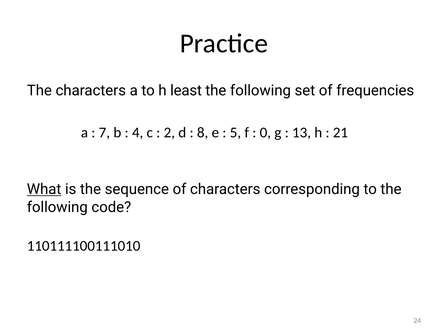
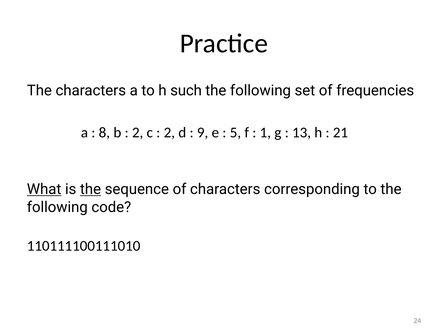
least: least -> such
7: 7 -> 8
4 at (138, 132): 4 -> 2
8: 8 -> 9
0: 0 -> 1
the at (91, 189) underline: none -> present
